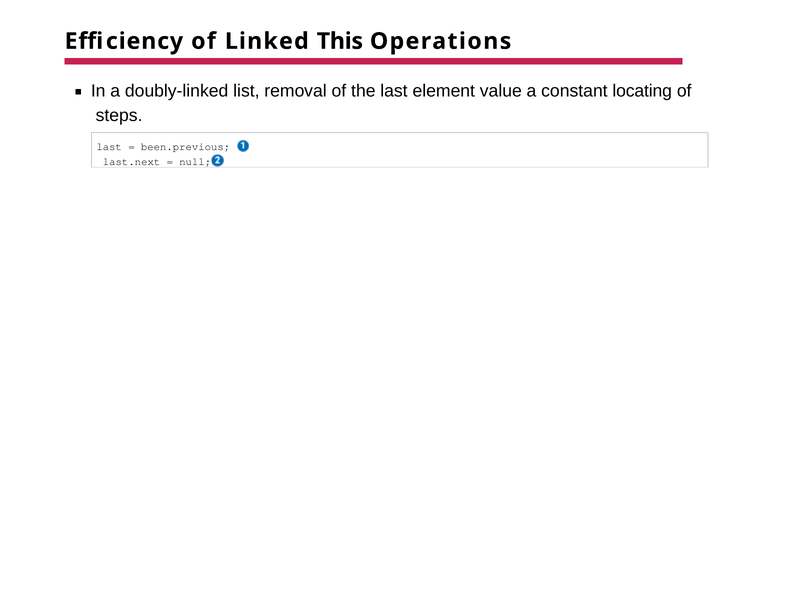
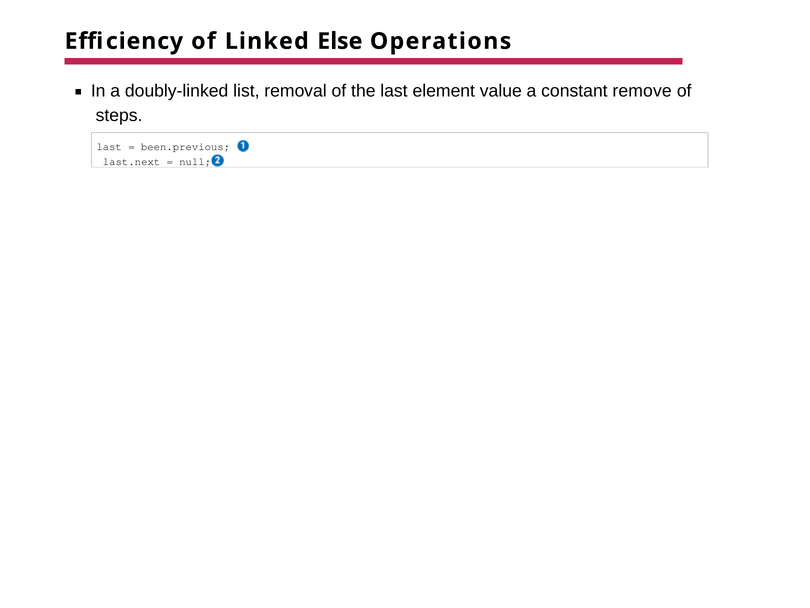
This: This -> Else
locating: locating -> remove
